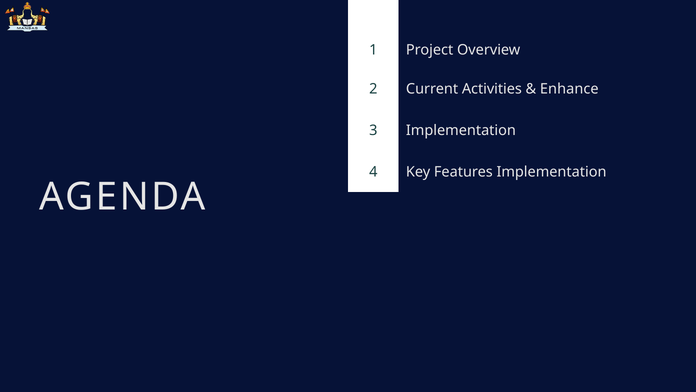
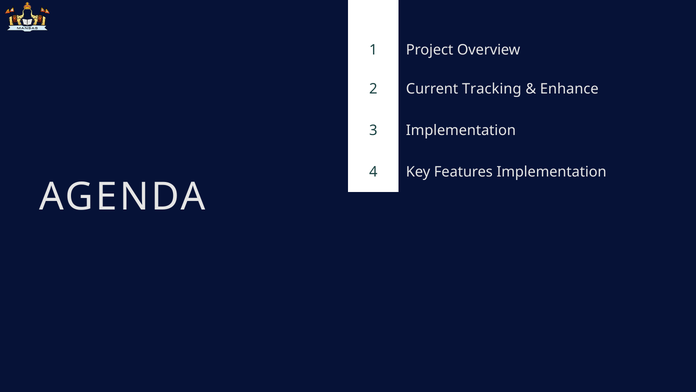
Activities: Activities -> Tracking
